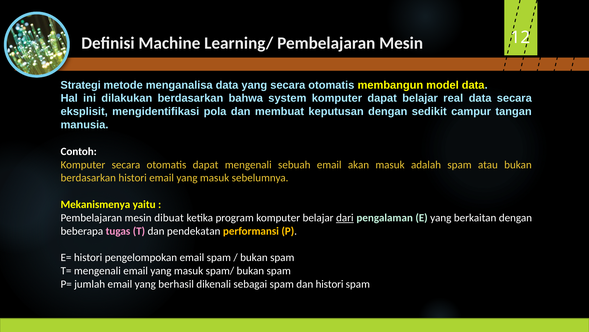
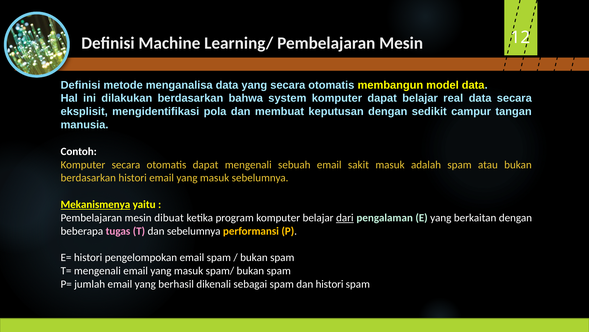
Strategi at (81, 85): Strategi -> Definisi
akan: akan -> sakit
Mekanismenya underline: none -> present
dan pendekatan: pendekatan -> sebelumnya
